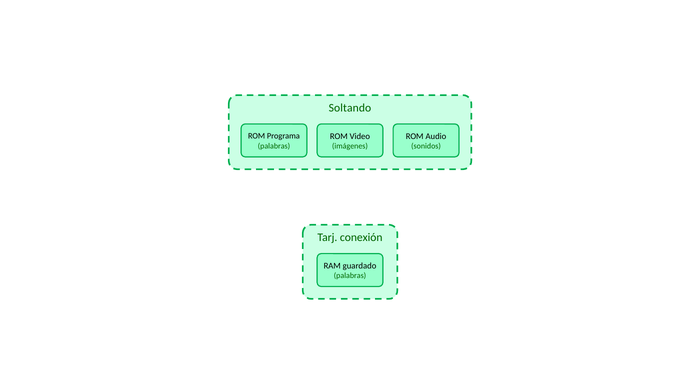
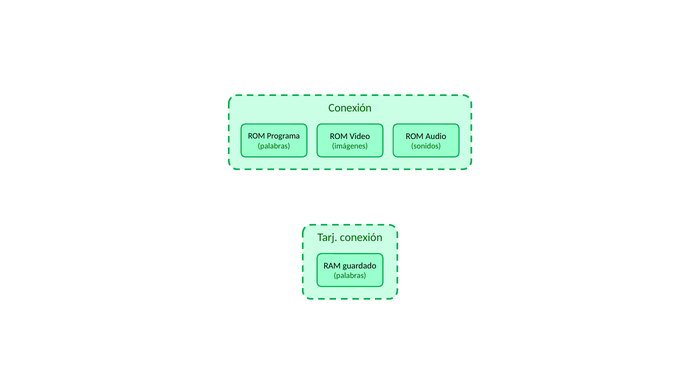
Soltando at (350, 108): Soltando -> Conexión
